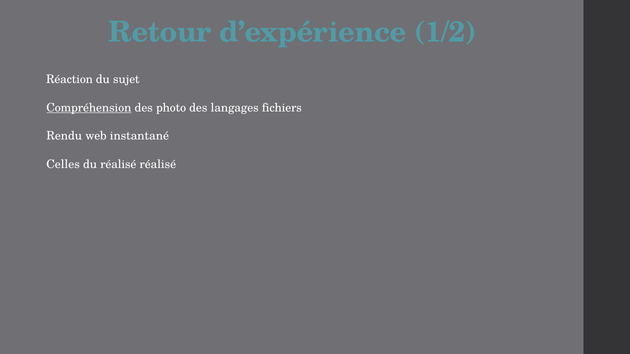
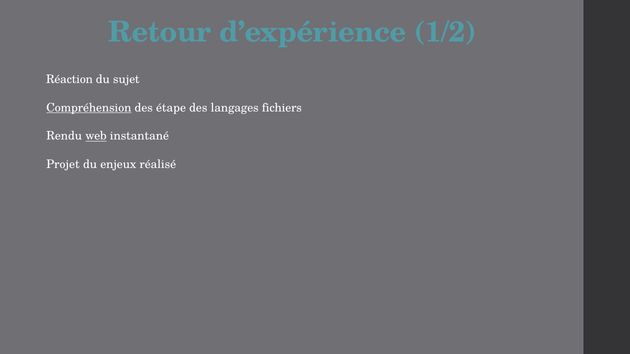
photo: photo -> étape
web underline: none -> present
Celles: Celles -> Projet
du réalisé: réalisé -> enjeux
